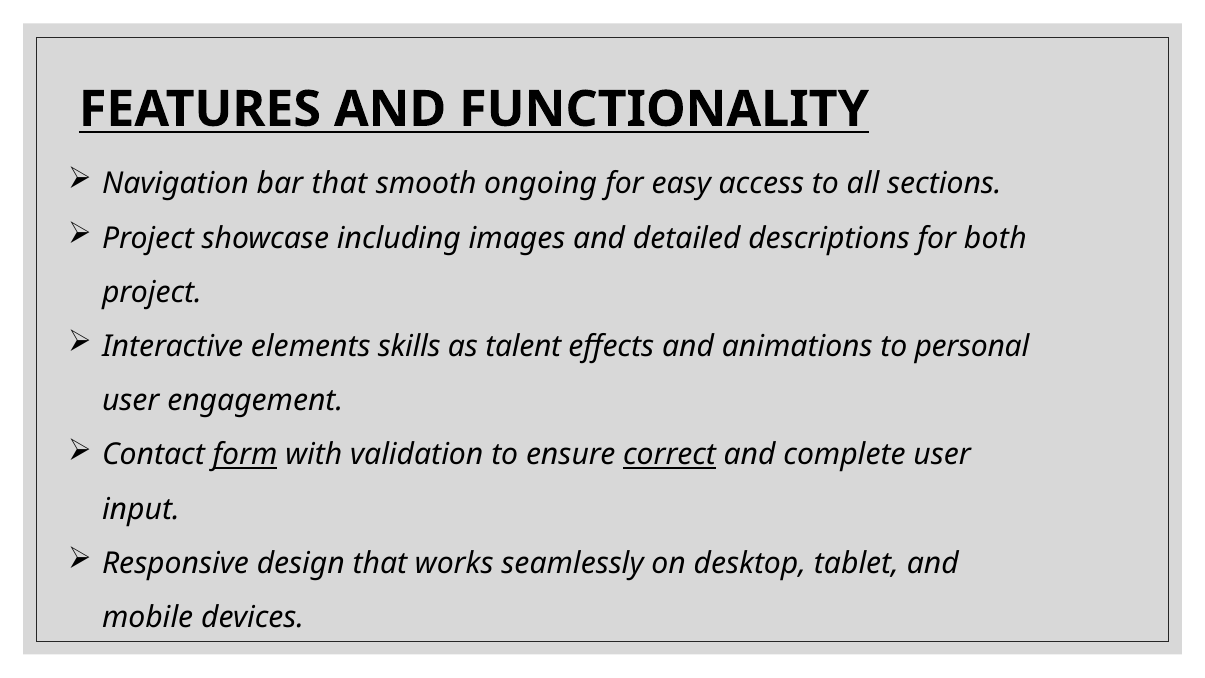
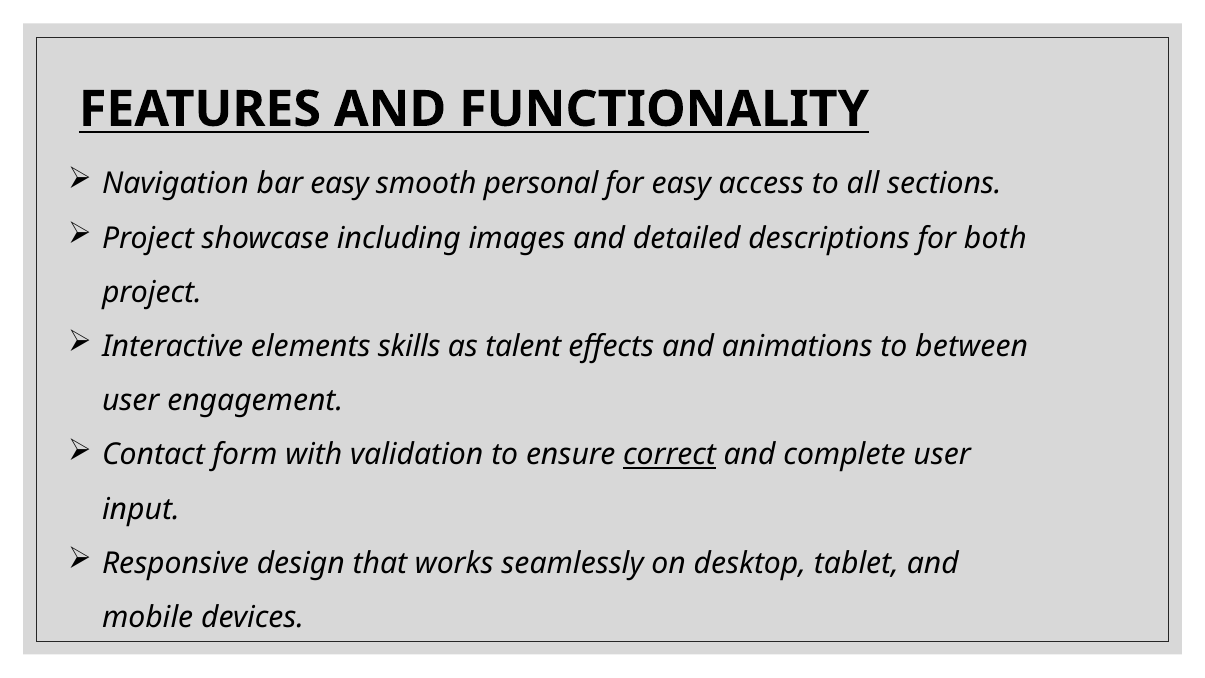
bar that: that -> easy
ongoing: ongoing -> personal
personal: personal -> between
form underline: present -> none
